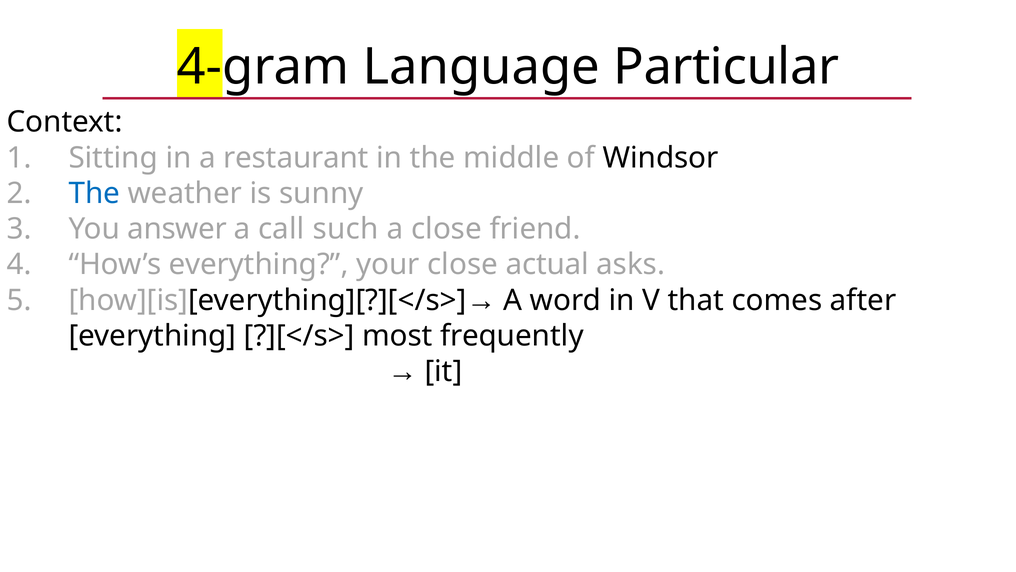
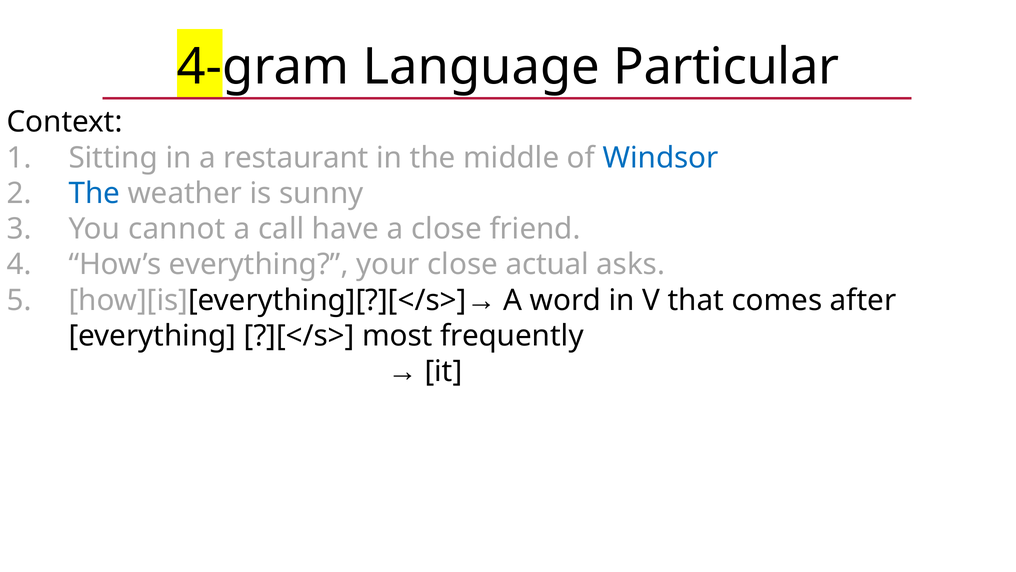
Windsor colour: black -> blue
answer: answer -> cannot
such: such -> have
